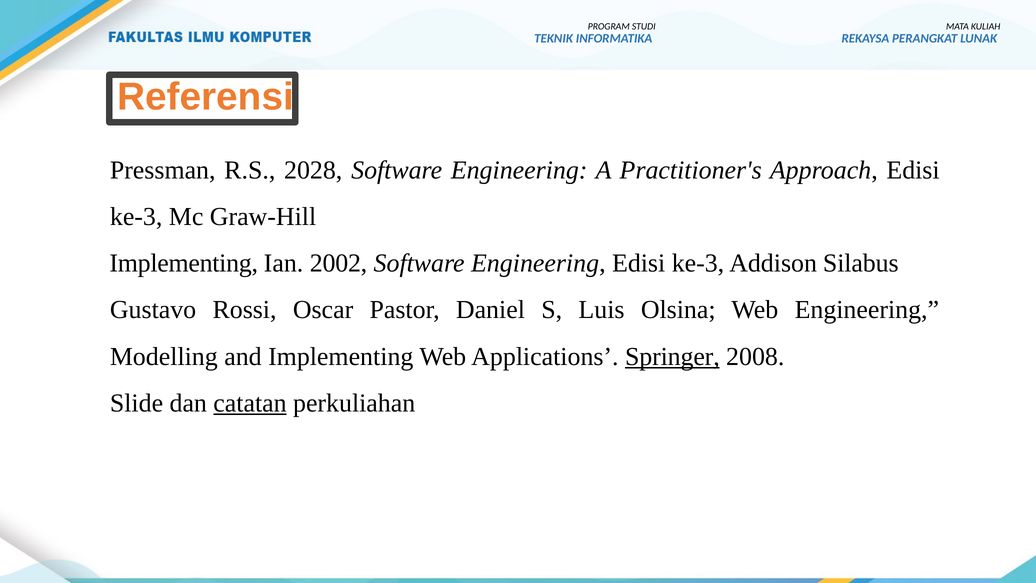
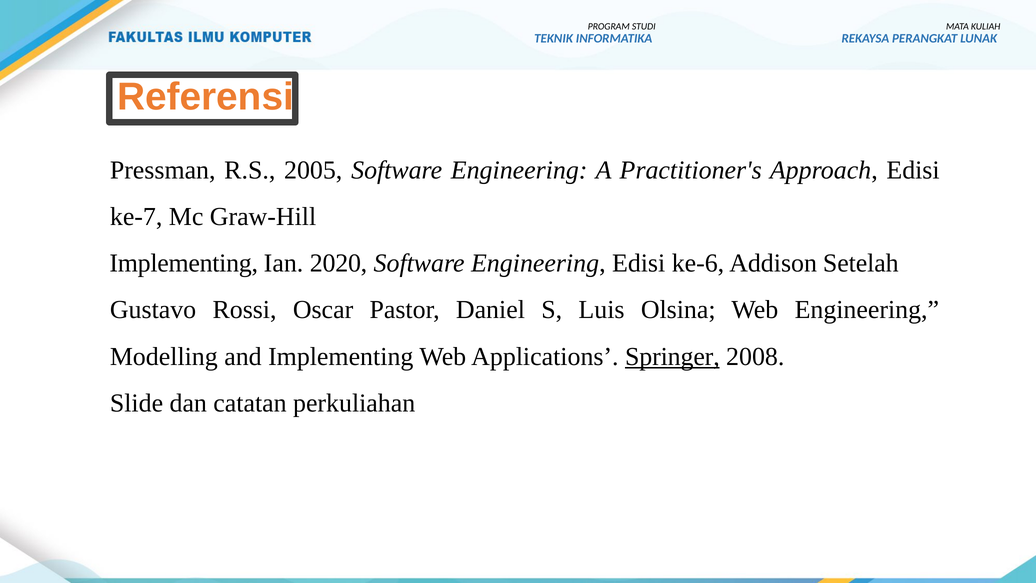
2028: 2028 -> 2005
ke-3 at (136, 217): ke-3 -> ke-7
2002: 2002 -> 2020
Engineering Edisi ke-3: ke-3 -> ke-6
Silabus: Silabus -> Setelah
catatan underline: present -> none
